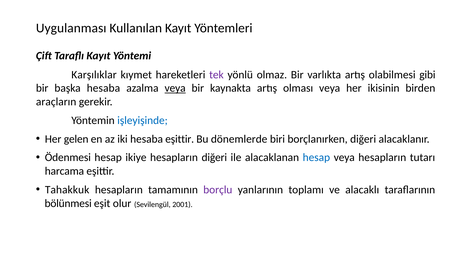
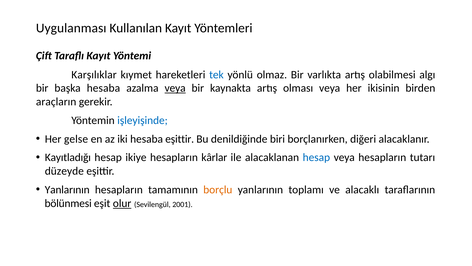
tek colour: purple -> blue
gibi: gibi -> algı
gelen: gelen -> gelse
dönemlerde: dönemlerde -> denildiğinde
Ödenmesi: Ödenmesi -> Kayıtladığı
hesapların diğeri: diğeri -> kârlar
harcama: harcama -> düzeyde
Tahakkuk at (67, 189): Tahakkuk -> Yanlarının
borçlu colour: purple -> orange
olur underline: none -> present
